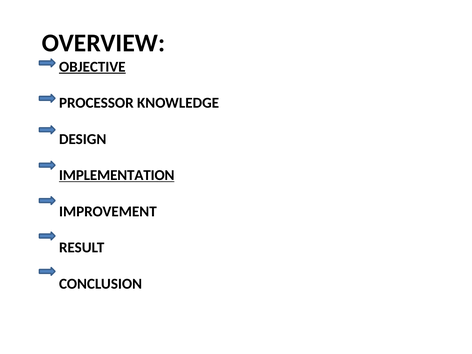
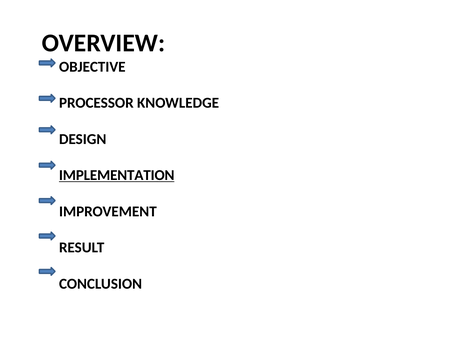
OBJECTIVE underline: present -> none
